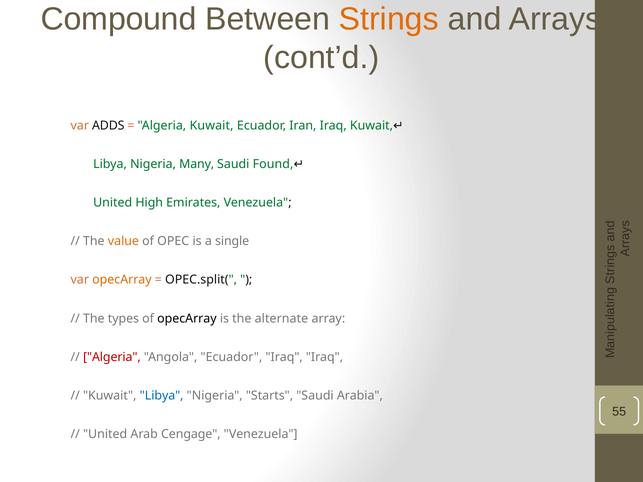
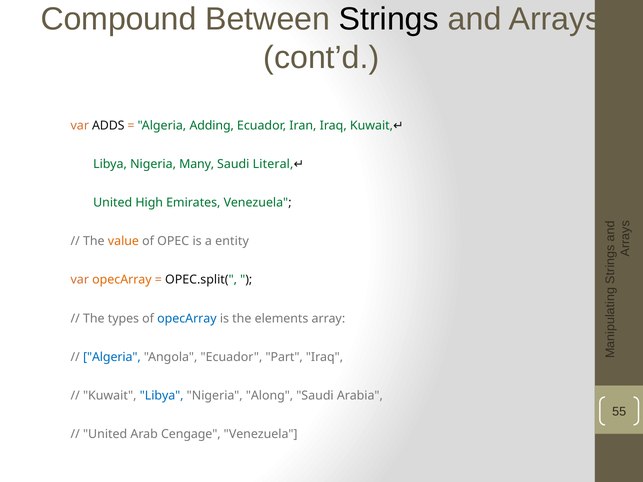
Strings colour: orange -> black
Algeria Kuwait: Kuwait -> Adding
Found: Found -> Literal
single: single -> entity
opecArray at (187, 319) colour: black -> blue
alternate: alternate -> elements
Algeria at (112, 357) colour: red -> blue
Ecuador Iraq: Iraq -> Part
Starts: Starts -> Along
